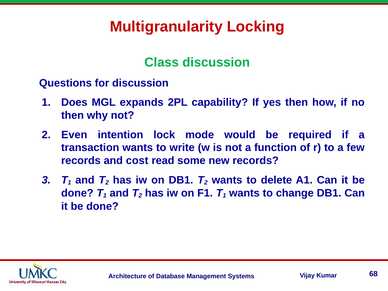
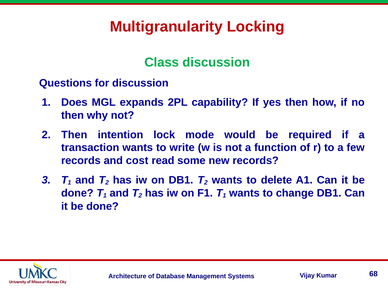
Even at (74, 135): Even -> Then
